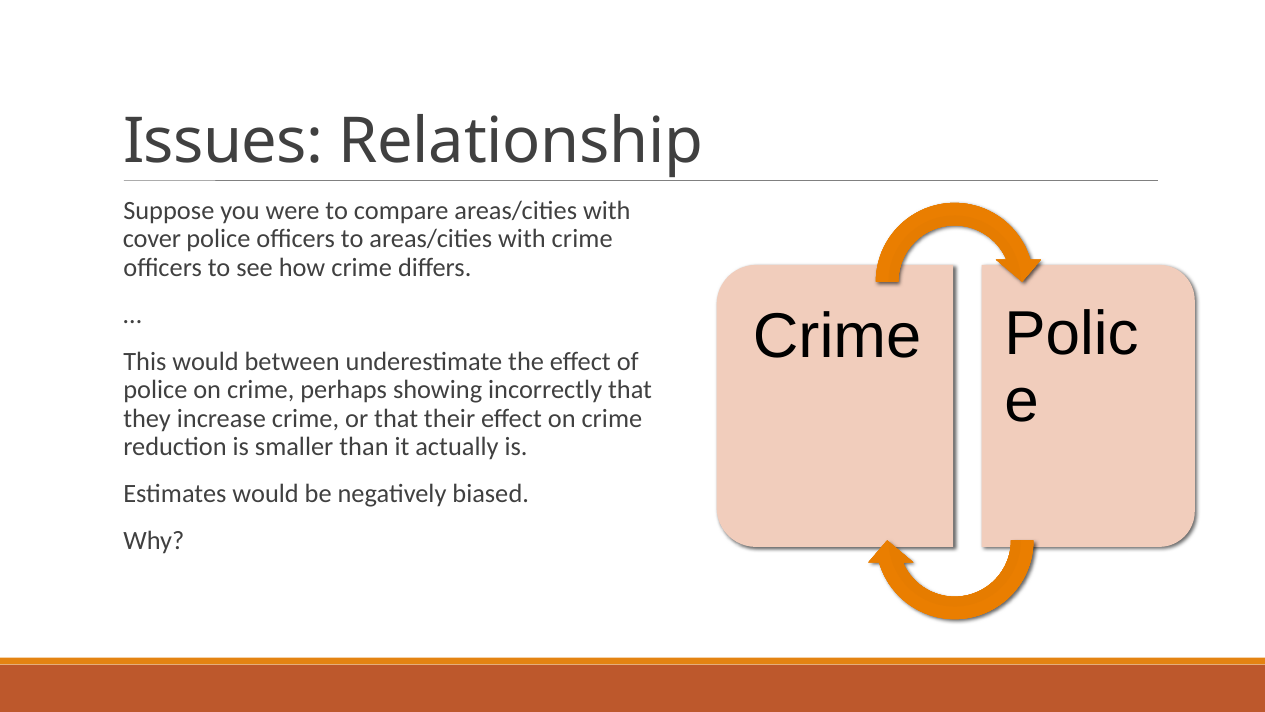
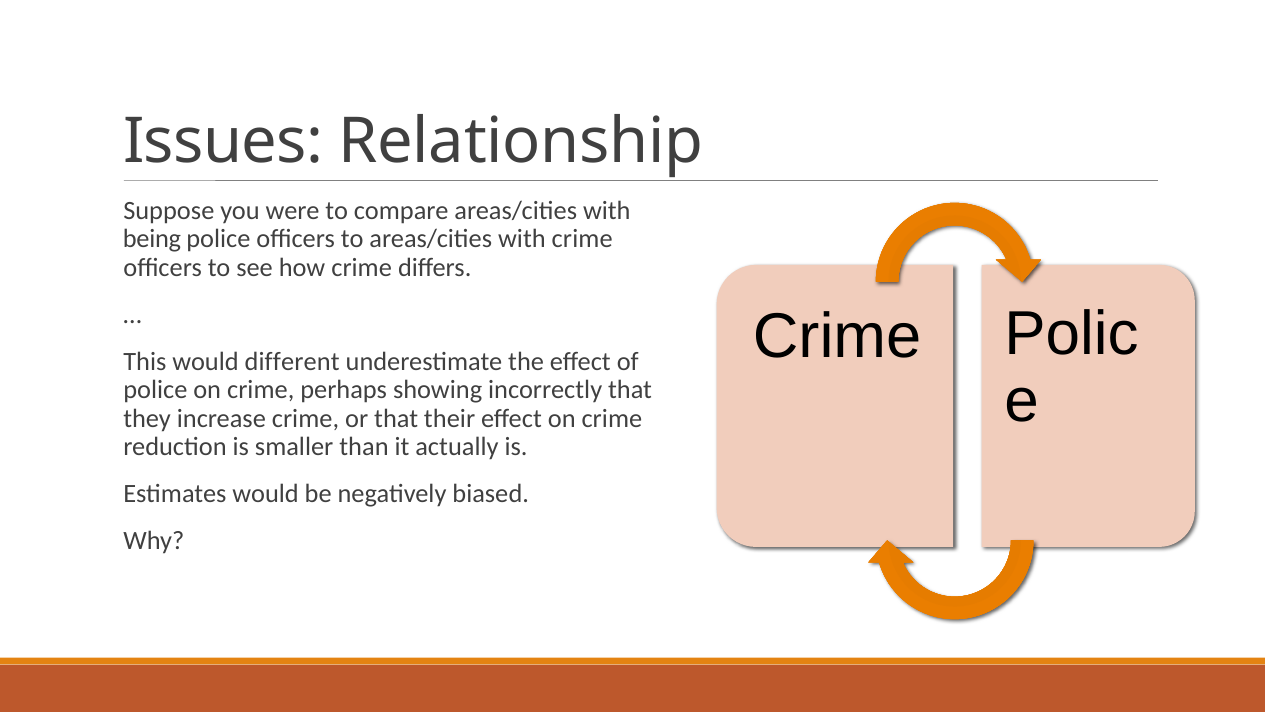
cover: cover -> being
between: between -> different
